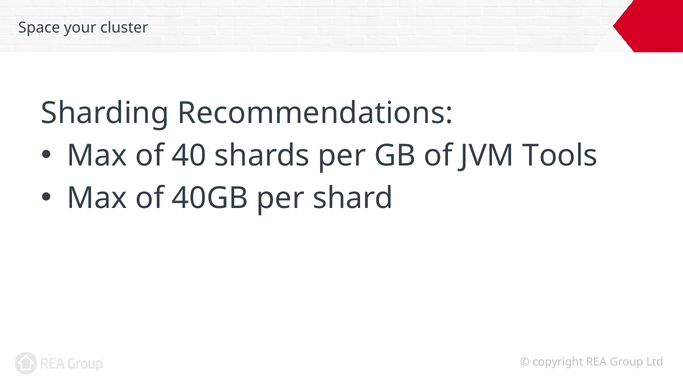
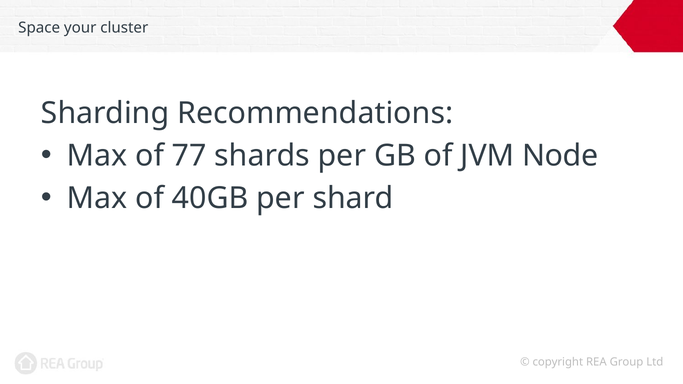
40: 40 -> 77
Tools: Tools -> Node
